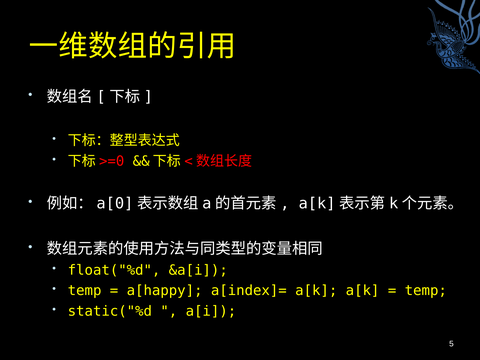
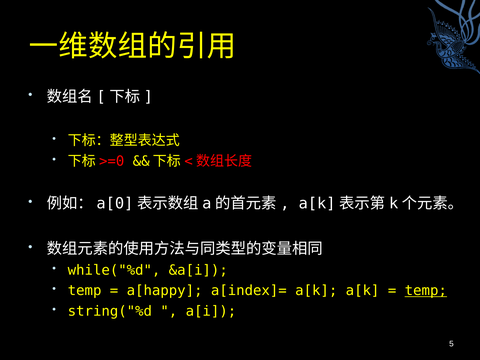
float("%d: float("%d -> while("%d
temp at (426, 291) underline: none -> present
static("%d: static("%d -> string("%d
